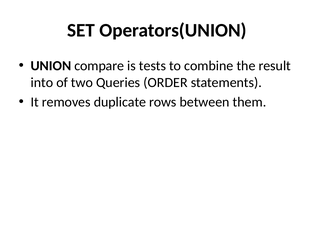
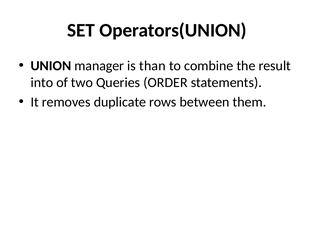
compare: compare -> manager
tests: tests -> than
